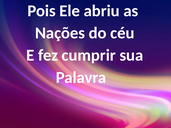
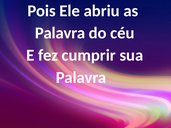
Nações at (60, 33): Nações -> Palavra
